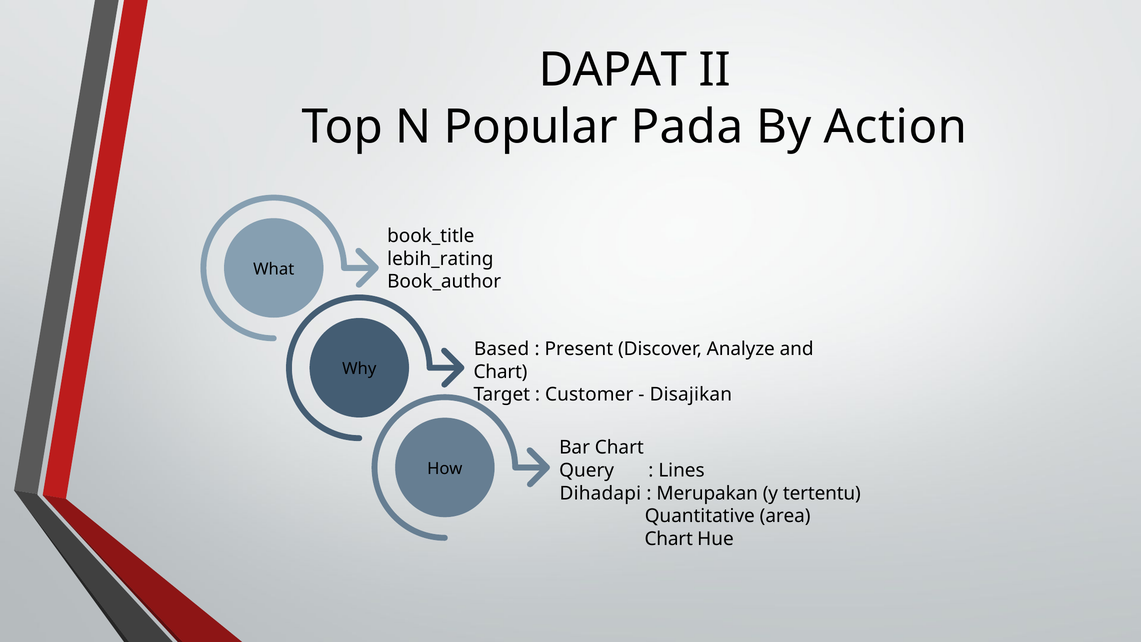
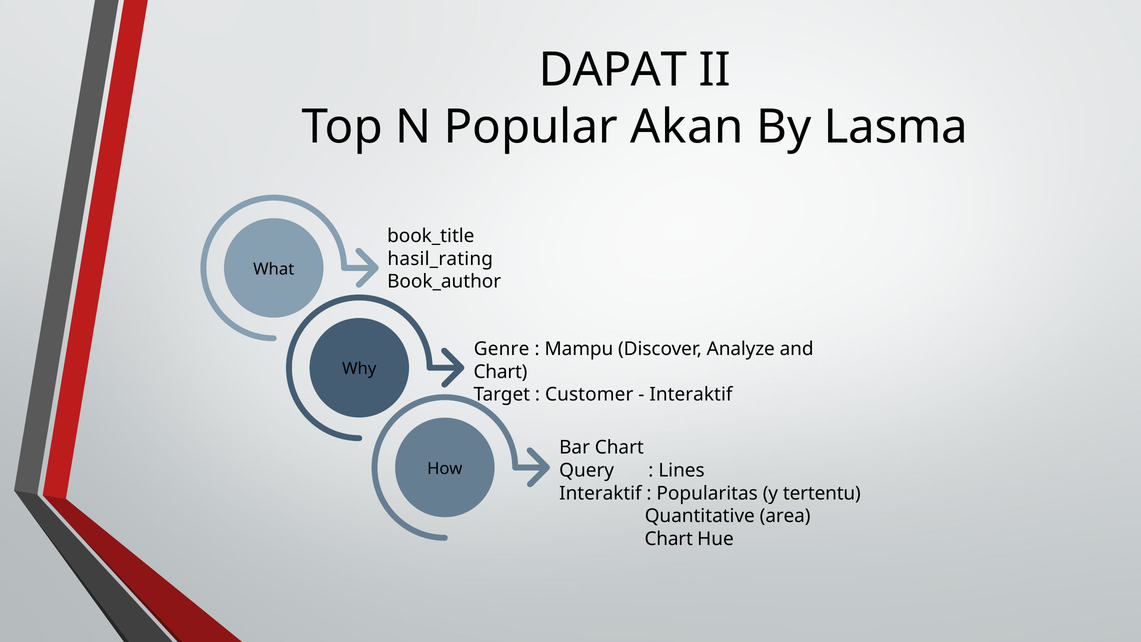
Pada: Pada -> Akan
Action: Action -> Lasma
lebih_rating: lebih_rating -> hasil_rating
Based: Based -> Genre
Present: Present -> Mampu
Disajikan at (691, 394): Disajikan -> Interaktif
Dihadapi at (600, 493): Dihadapi -> Interaktif
Merupakan: Merupakan -> Popularitas
